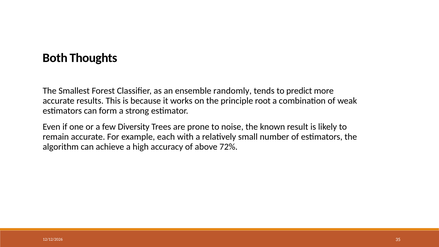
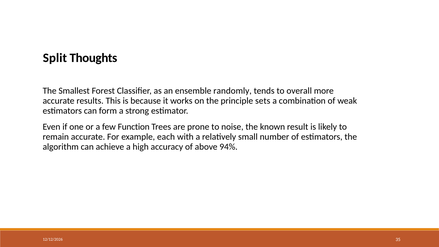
Both: Both -> Split
predict: predict -> overall
root: root -> sets
Diversity: Diversity -> Function
72%: 72% -> 94%
